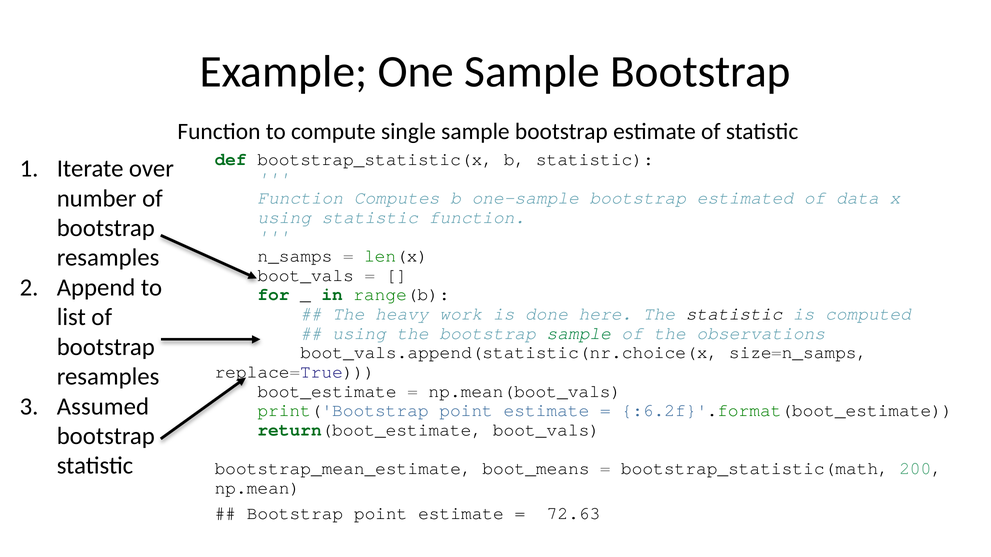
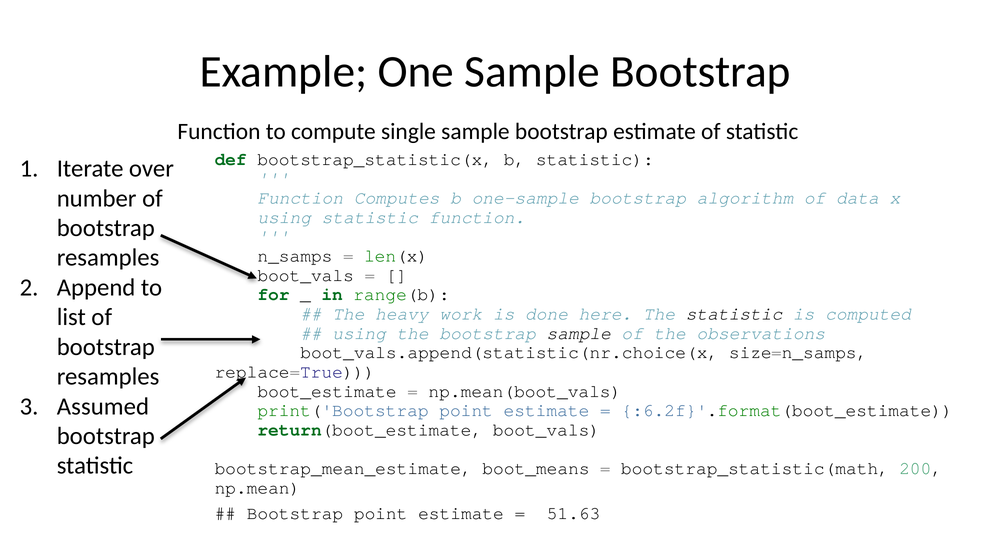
estimated: estimated -> algorithm
sample at (579, 333) colour: green -> black
72.63: 72.63 -> 51.63
